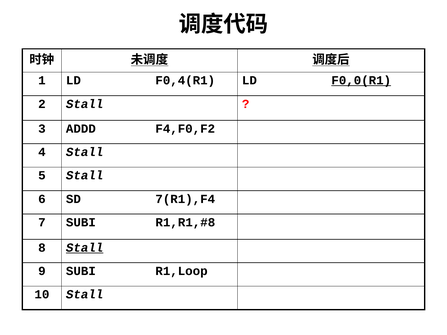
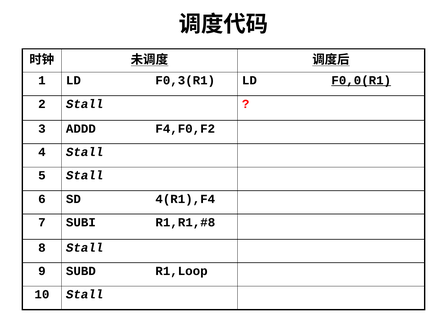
F0,4(R1: F0,4(R1 -> F0,3(R1
7(R1),F4: 7(R1),F4 -> 4(R1),F4
Stall at (85, 248) underline: present -> none
9 SUBI: SUBI -> SUBD
